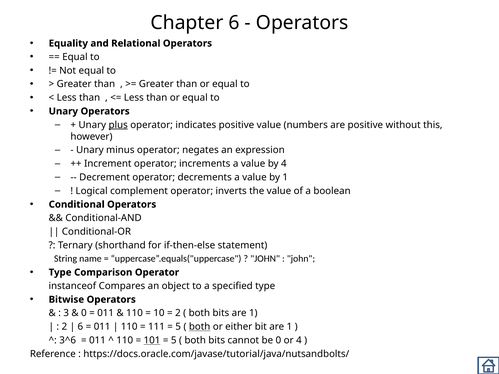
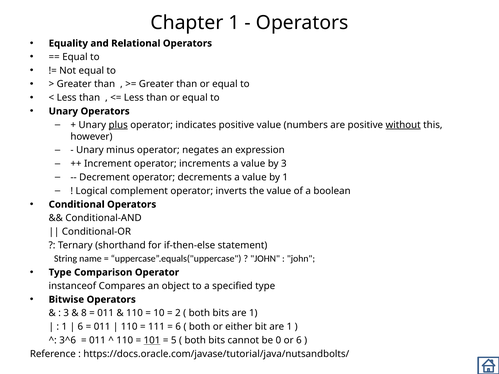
Chapter 6: 6 -> 1
without underline: none -> present
by 4: 4 -> 3
0 at (84, 313): 0 -> 8
2 at (64, 327): 2 -> 1
5 at (178, 327): 5 -> 6
both at (200, 327) underline: present -> none
or 4: 4 -> 6
